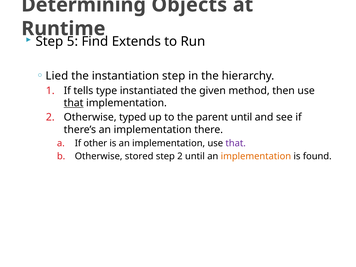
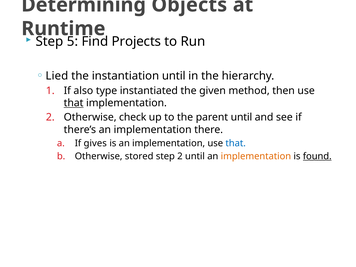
Extends: Extends -> Projects
instantiation step: step -> until
tells: tells -> also
typed: typed -> check
other: other -> gives
that at (236, 143) colour: purple -> blue
found underline: none -> present
